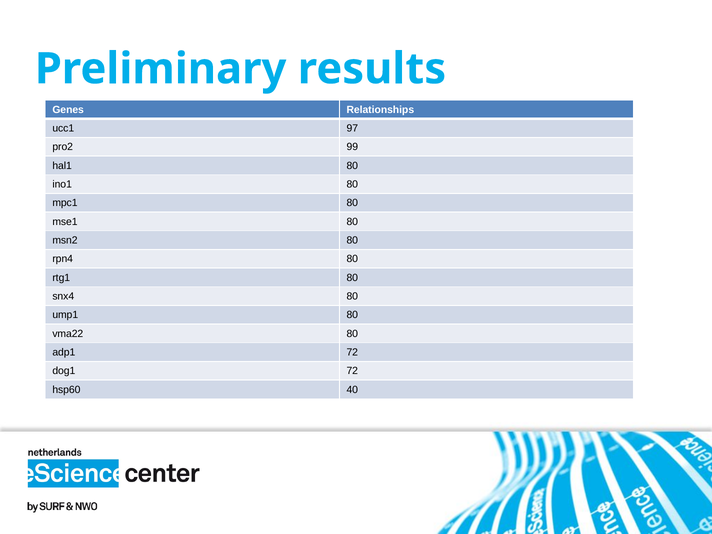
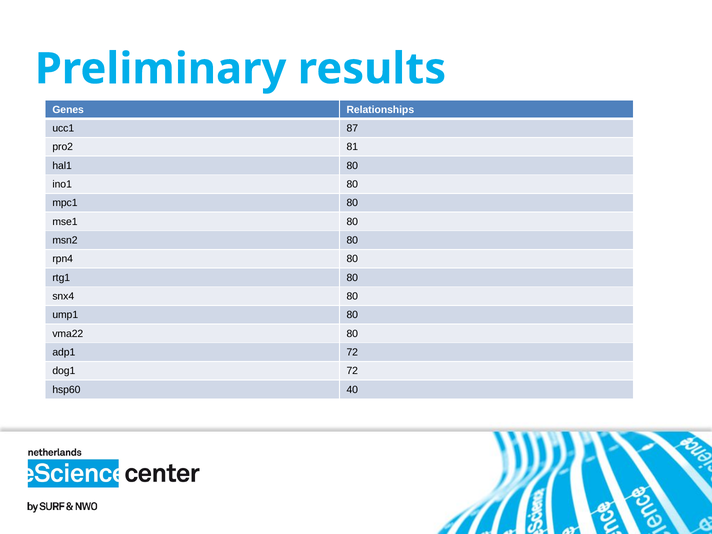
97: 97 -> 87
99: 99 -> 81
